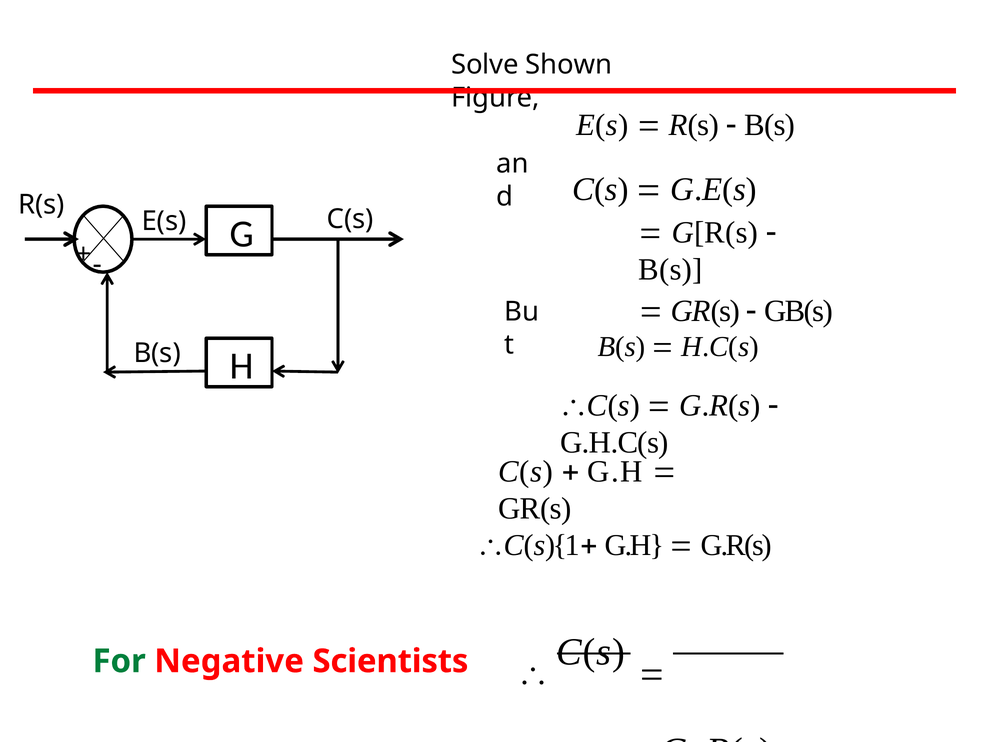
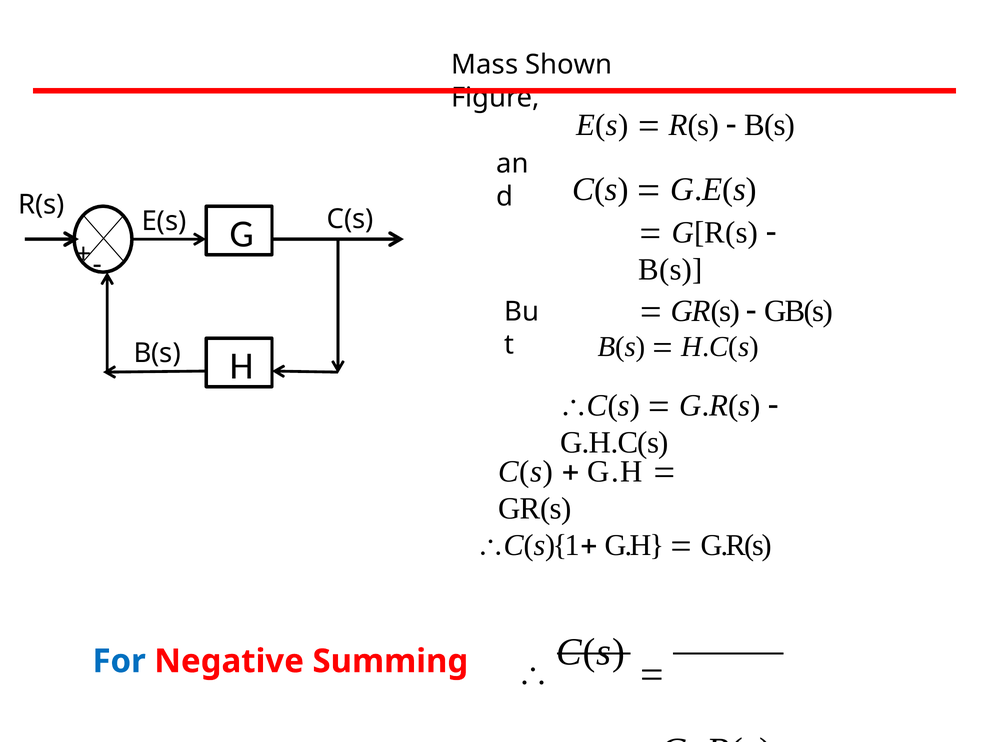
Solve: Solve -> Mass
For colour: green -> blue
Scientists: Scientists -> Summing
